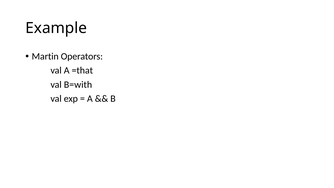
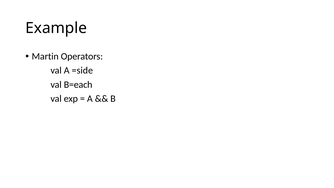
=that: =that -> =side
B=with: B=with -> B=each
